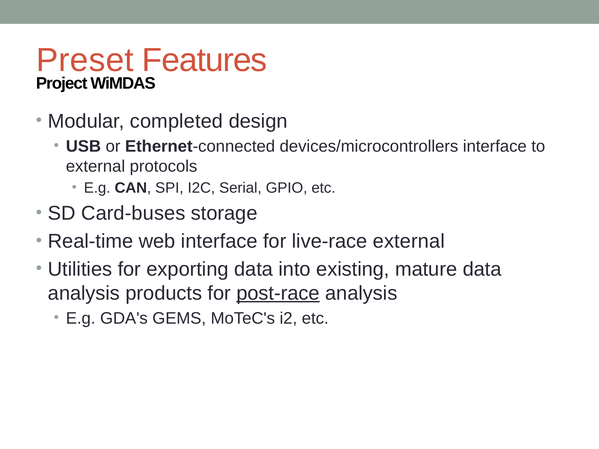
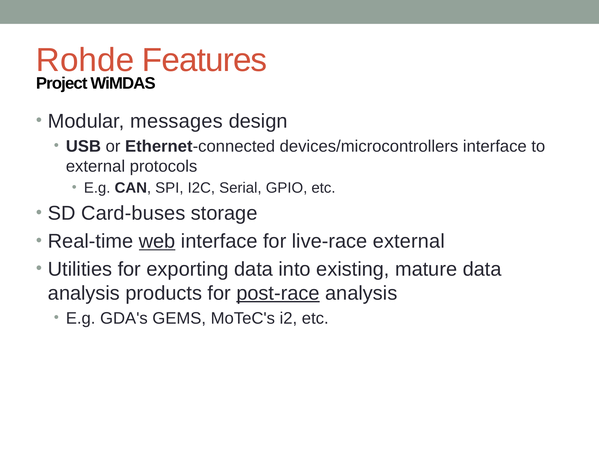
Preset: Preset -> Rohde
completed: completed -> messages
web underline: none -> present
